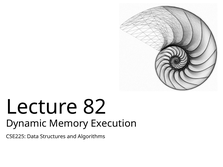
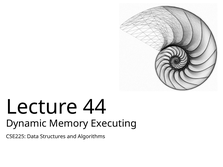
82: 82 -> 44
Execution: Execution -> Executing
